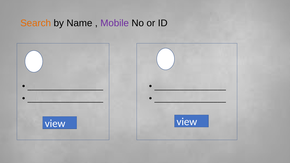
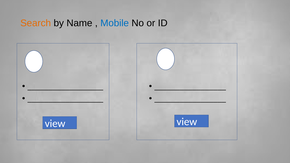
Mobile colour: purple -> blue
